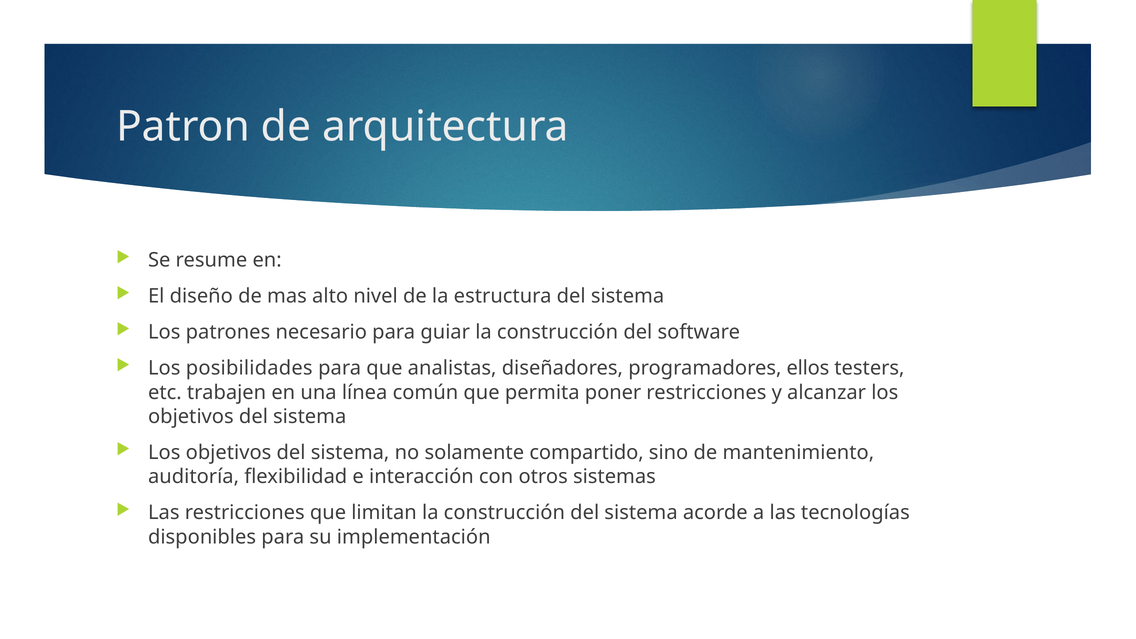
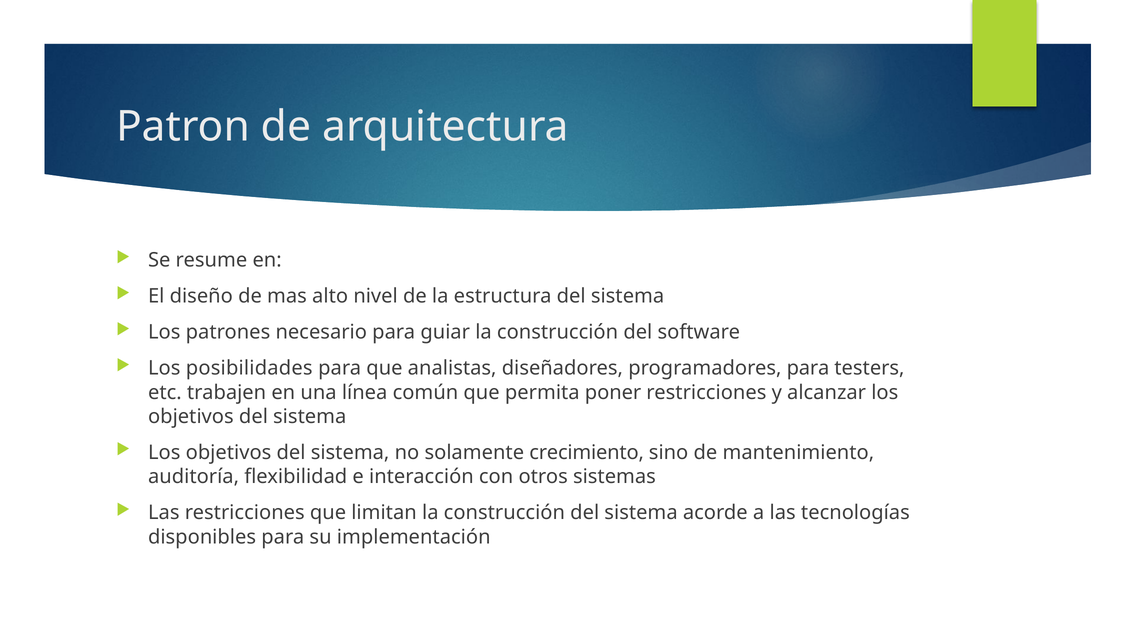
programadores ellos: ellos -> para
compartido: compartido -> crecimiento
